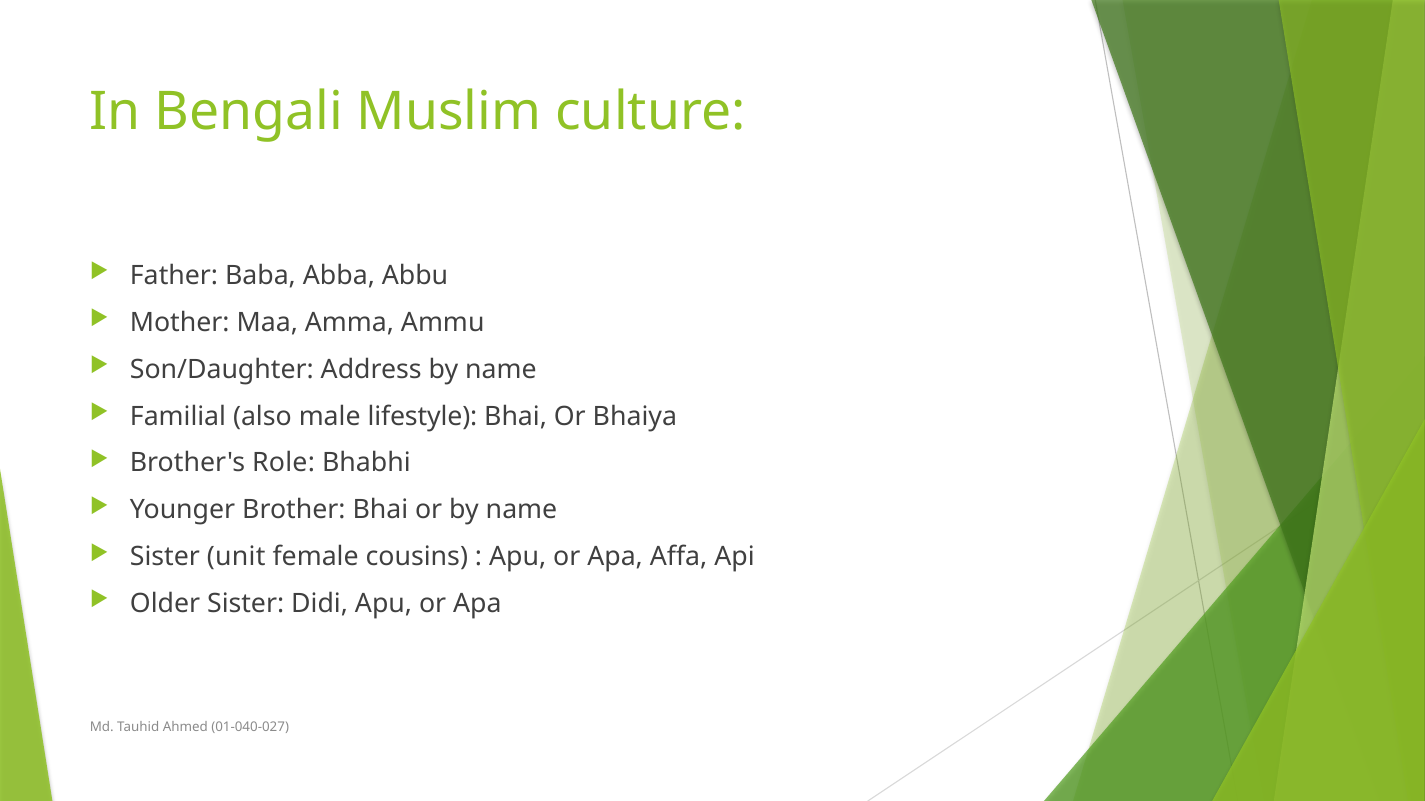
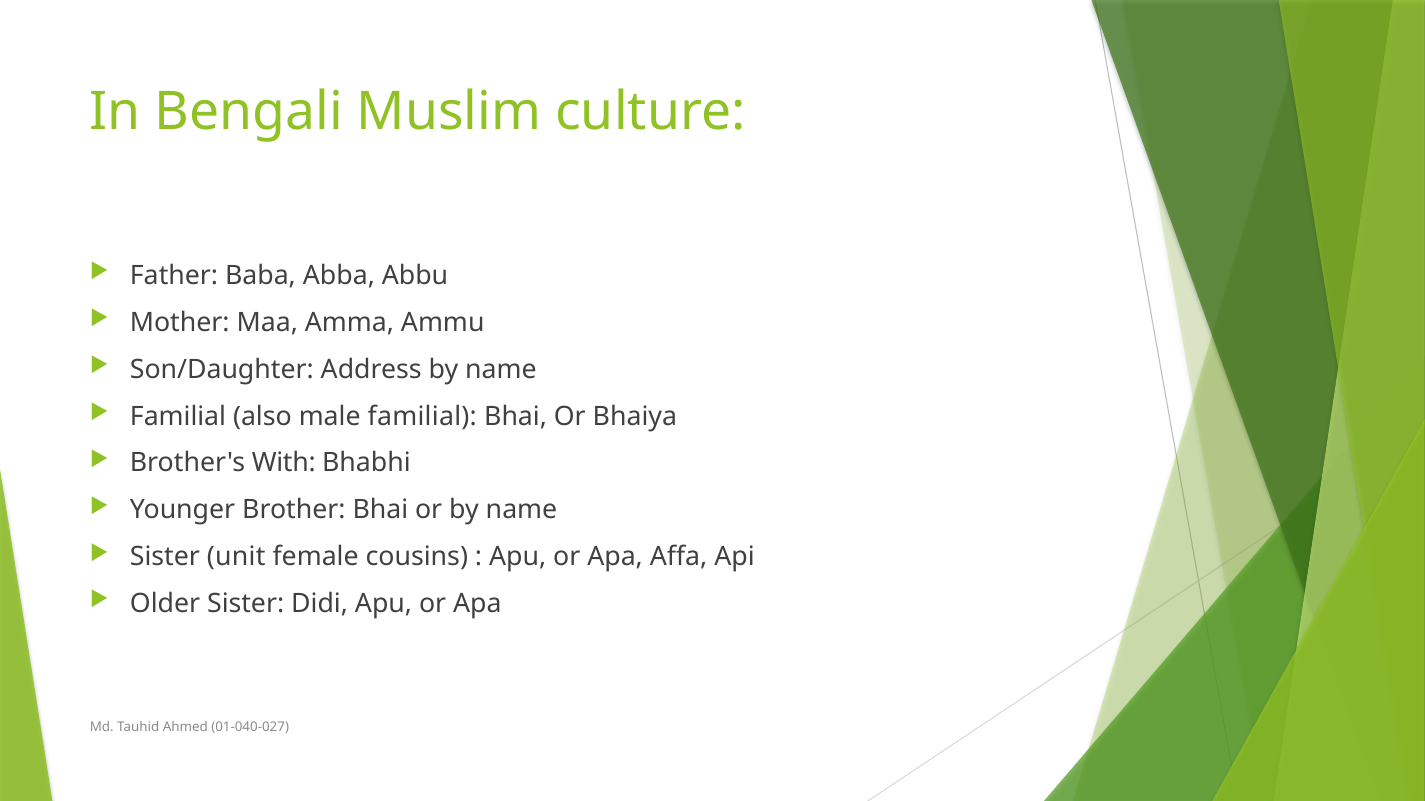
male lifestyle: lifestyle -> familial
Role: Role -> With
